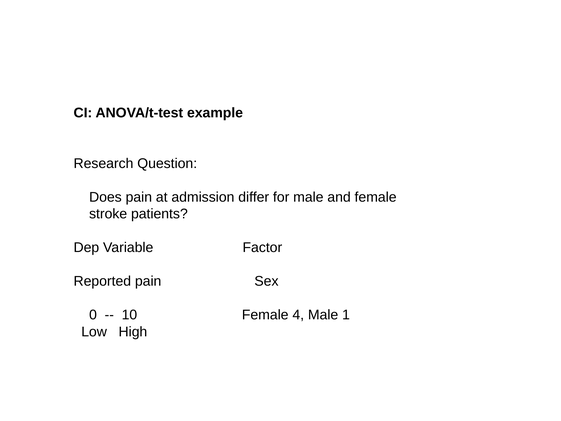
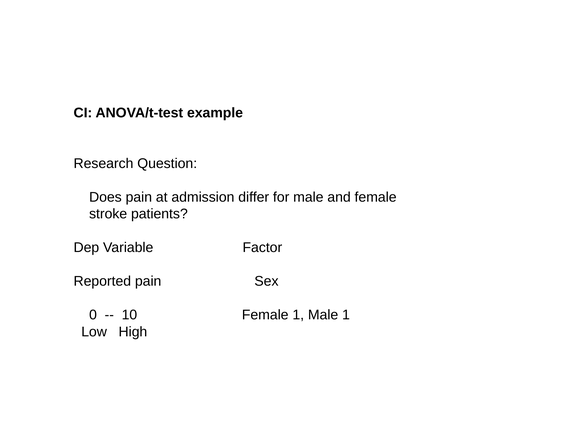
Female 4: 4 -> 1
